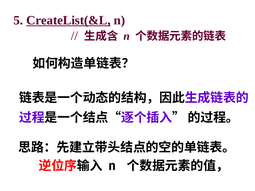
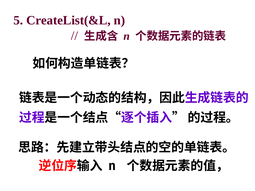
CreateList(&L underline: present -> none
